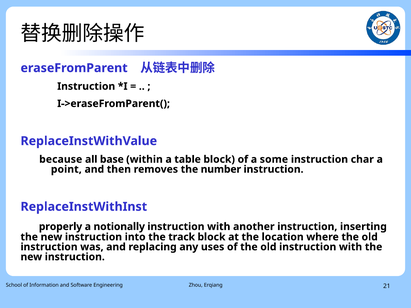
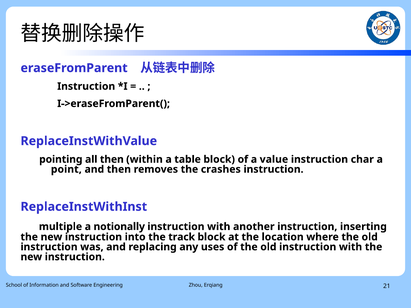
because: because -> pointing
all base: base -> then
some: some -> value
number: number -> crashes
properly: properly -> multiple
